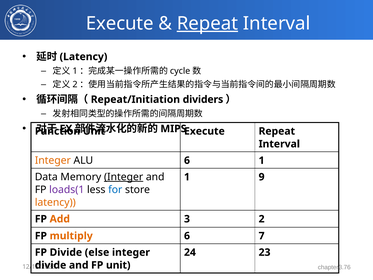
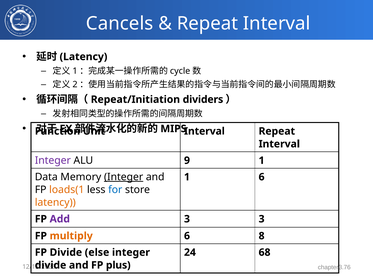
Execute at (120, 23): Execute -> Cancels
Repeat at (207, 23) underline: present -> none
Execute at (204, 131): Execute -> Interval
Integer at (53, 160) colour: orange -> purple
ALU 6: 6 -> 9
1 9: 9 -> 6
loads(1 colour: purple -> orange
Add colour: orange -> purple
3 2: 2 -> 3
7: 7 -> 8
23: 23 -> 68
FP unit: unit -> plus
